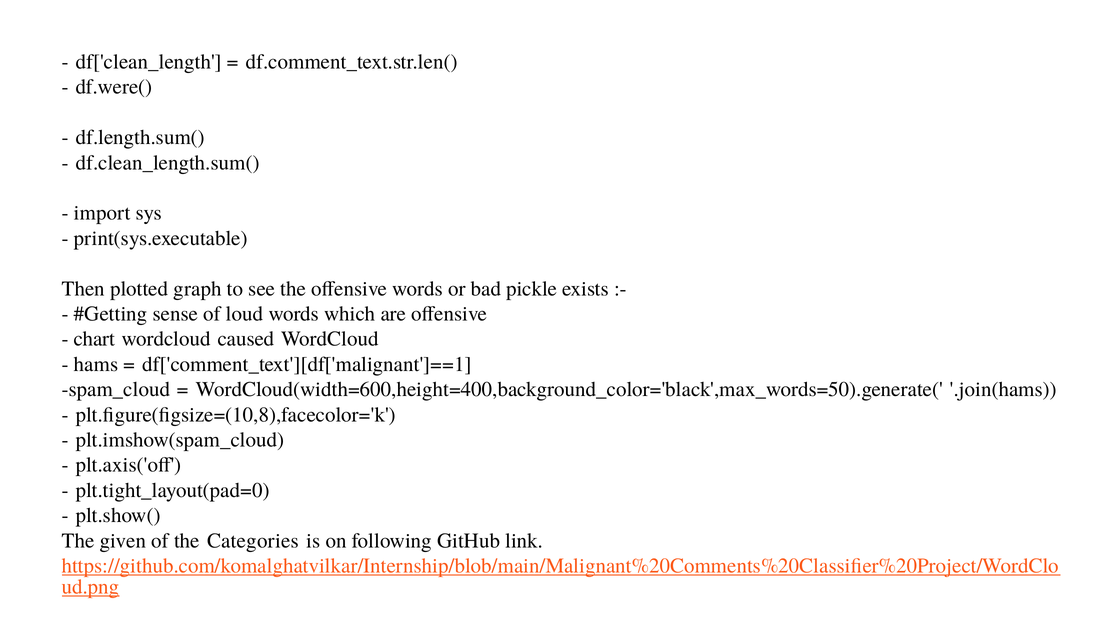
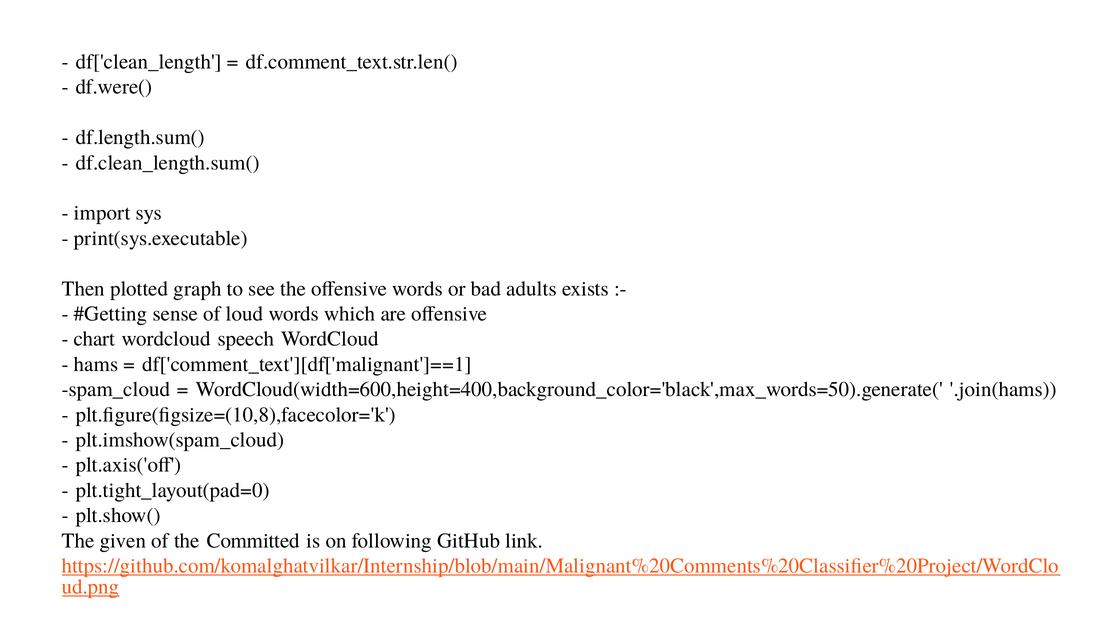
pickle: pickle -> adults
caused: caused -> speech
Categories: Categories -> Committed
